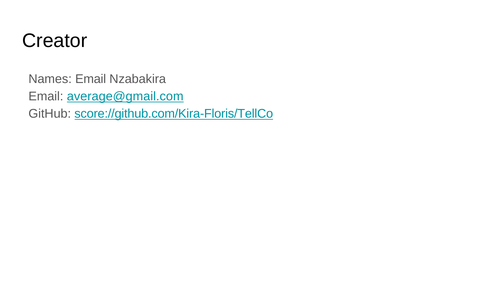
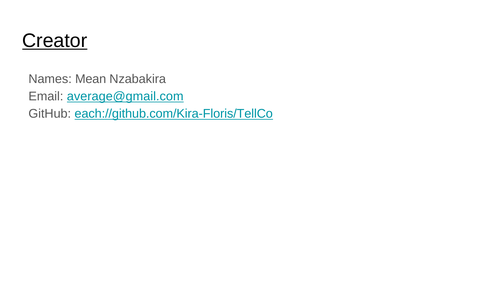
Creator underline: none -> present
Names Email: Email -> Mean
score://github.com/Kira-Floris/TellCo: score://github.com/Kira-Floris/TellCo -> each://github.com/Kira-Floris/TellCo
